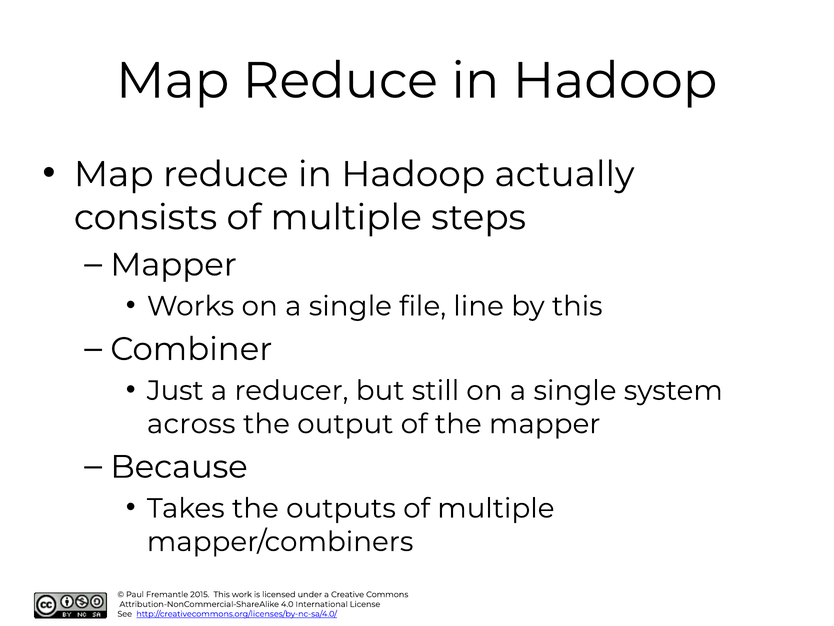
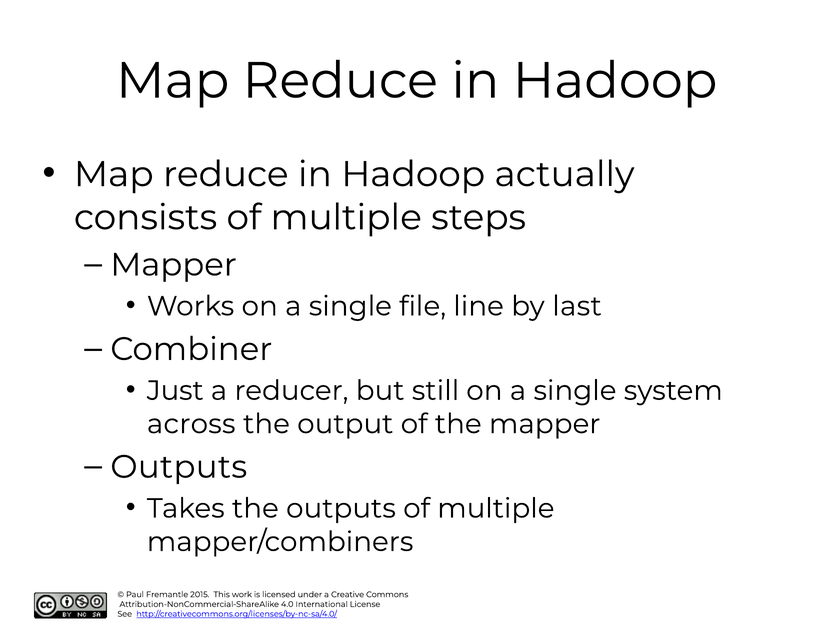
by this: this -> last
Because at (179, 467): Because -> Outputs
